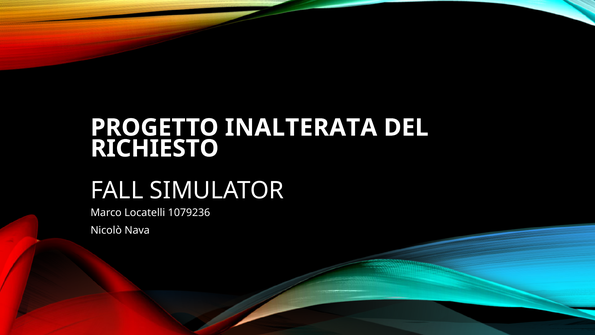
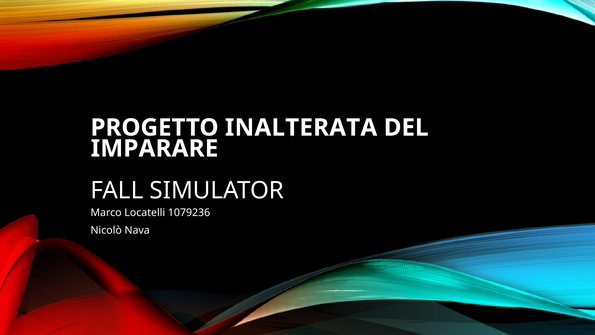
RICHIESTO: RICHIESTO -> IMPARARE
